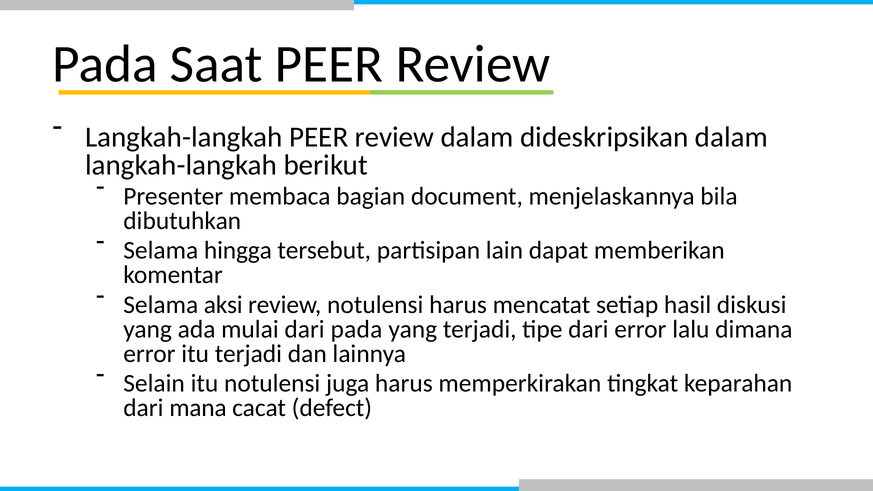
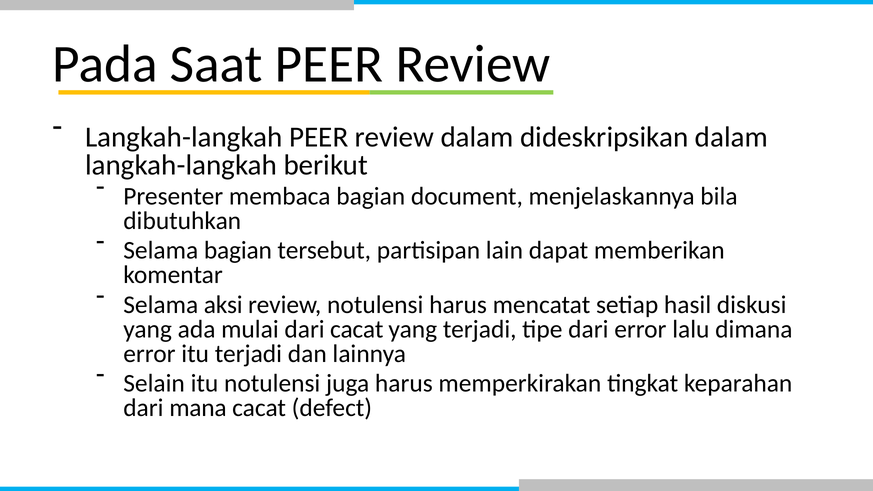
Selama hingga: hingga -> bagian
dari pada: pada -> cacat
